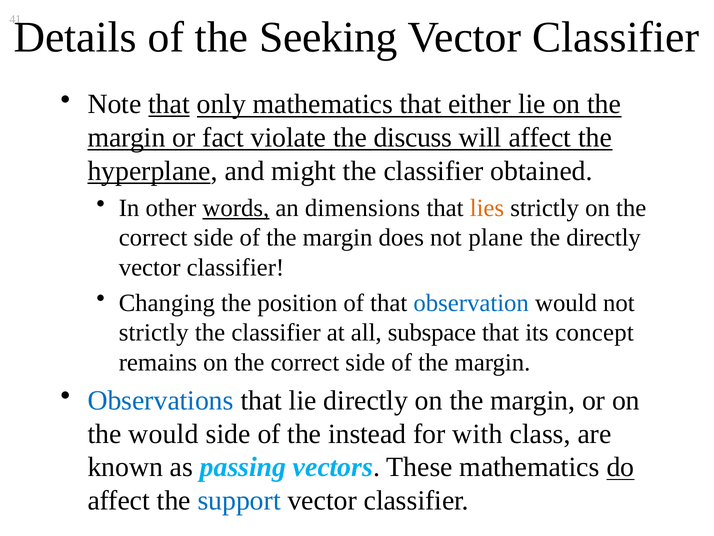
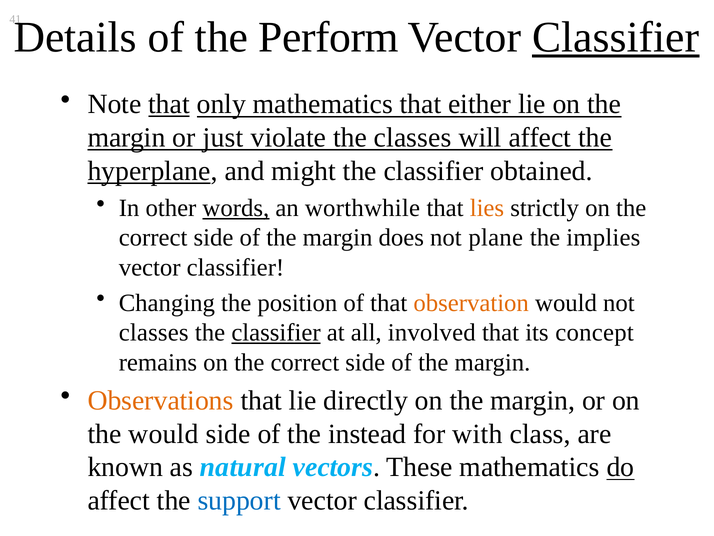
Seeking: Seeking -> Perform
Classifier at (616, 37) underline: none -> present
fact: fact -> just
the discuss: discuss -> classes
dimensions: dimensions -> worthwhile
the directly: directly -> implies
observation colour: blue -> orange
strictly at (154, 332): strictly -> classes
classifier at (276, 332) underline: none -> present
subspace: subspace -> involved
Observations colour: blue -> orange
passing: passing -> natural
